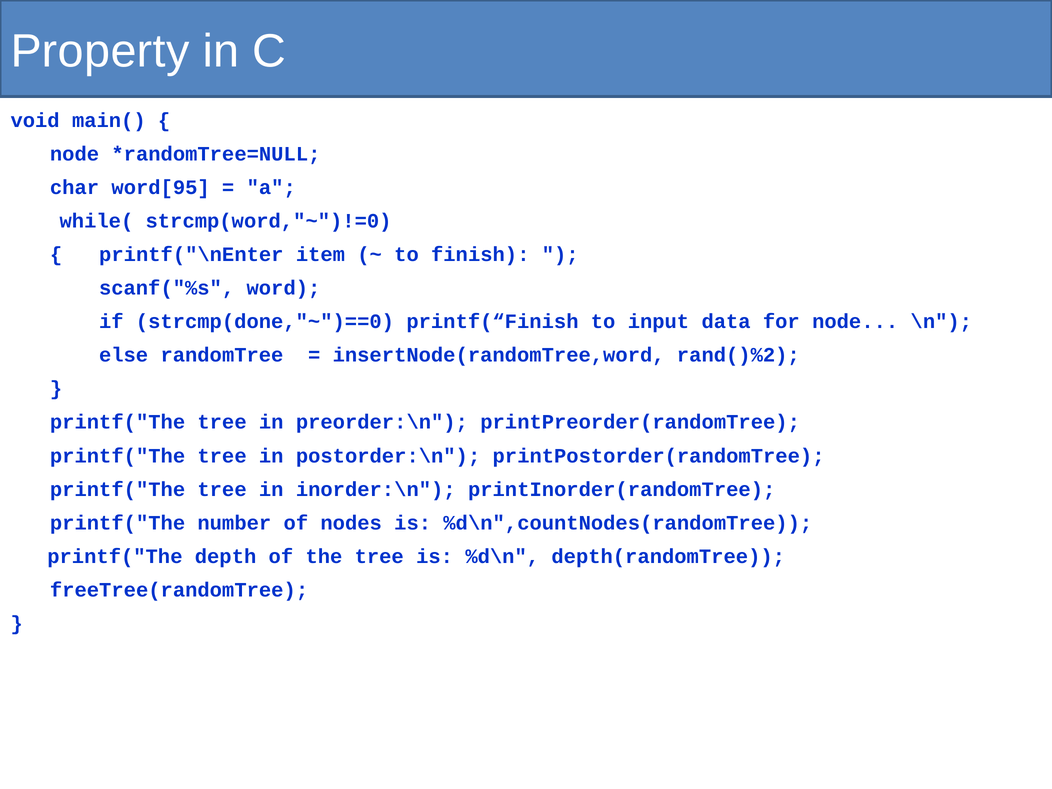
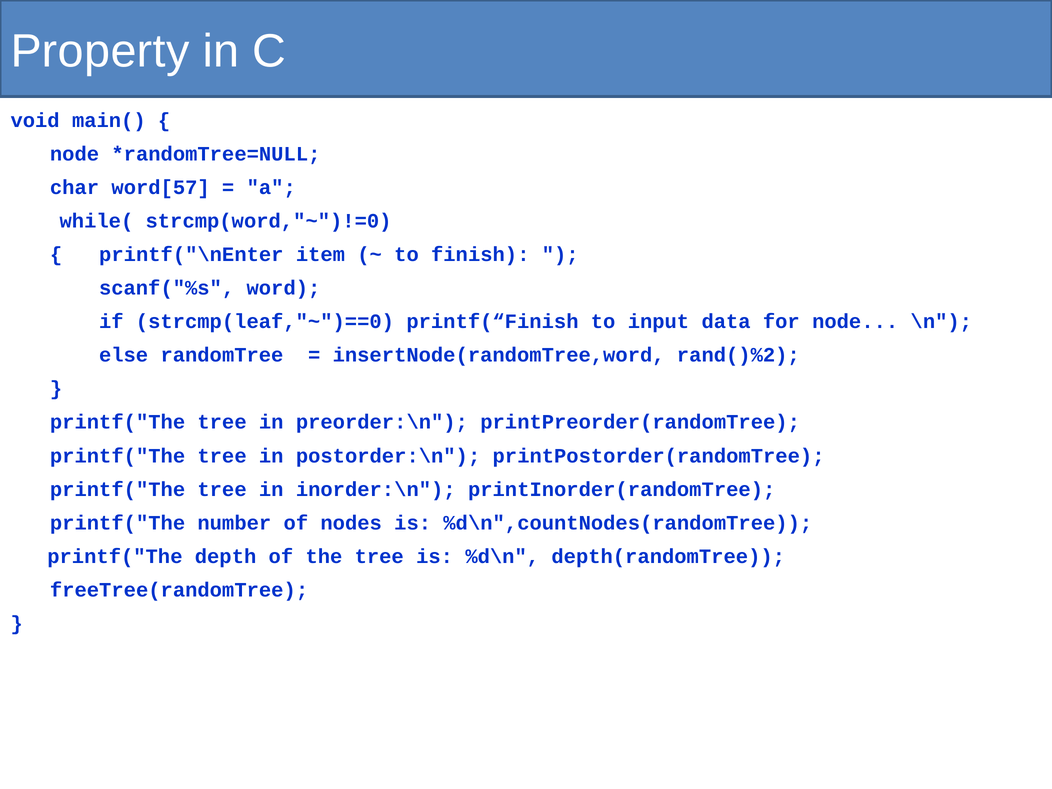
word[95: word[95 -> word[57
strcmp(done,"~")==0: strcmp(done,"~")==0 -> strcmp(leaf,"~")==0
